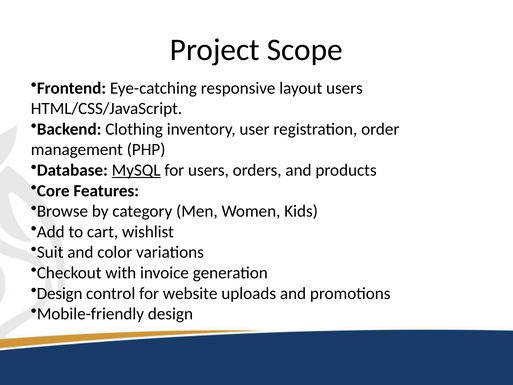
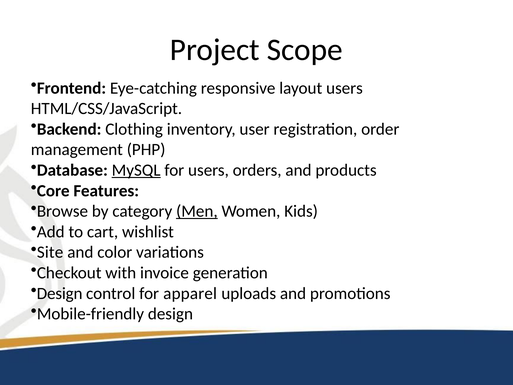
Men underline: none -> present
Suit: Suit -> Site
website: website -> apparel
